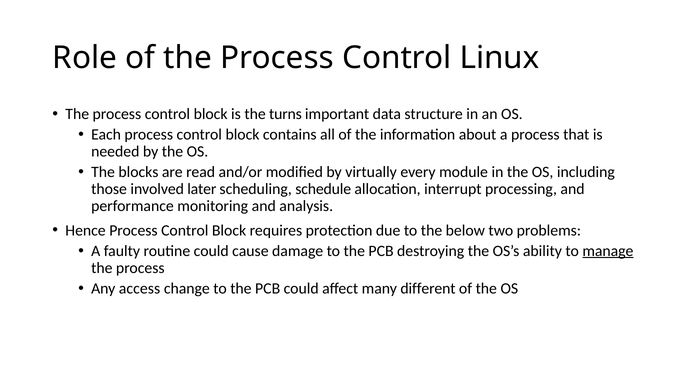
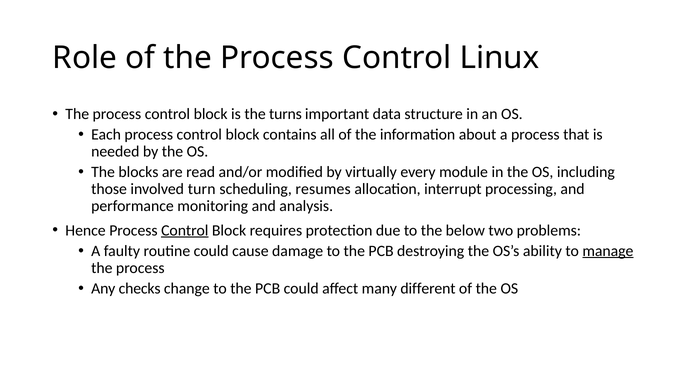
later: later -> turn
schedule: schedule -> resumes
Control at (185, 230) underline: none -> present
access: access -> checks
